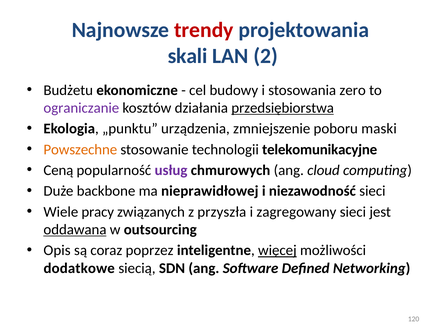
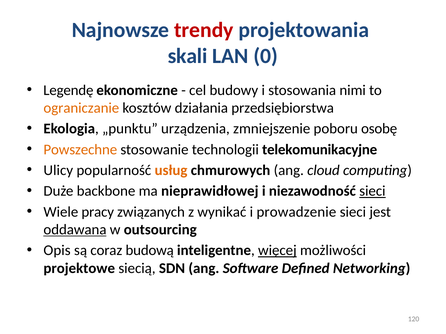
2: 2 -> 0
Budżetu: Budżetu -> Legendę
zero: zero -> nimi
ograniczanie colour: purple -> orange
przedsiębiorstwa underline: present -> none
maski: maski -> osobę
Ceną: Ceną -> Ulicy
usług colour: purple -> orange
sieci at (372, 191) underline: none -> present
przyszła: przyszła -> wynikać
zagregowany: zagregowany -> prowadzenie
poprzez: poprzez -> budową
dodatkowe: dodatkowe -> projektowe
